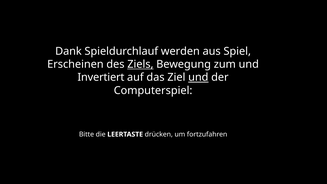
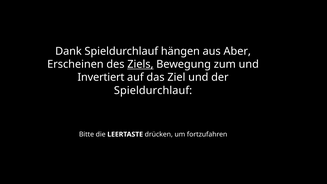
werden: werden -> hängen
Spiel: Spiel -> Aber
und at (198, 77) underline: present -> none
Computerspiel at (153, 90): Computerspiel -> Spieldurchlauf
